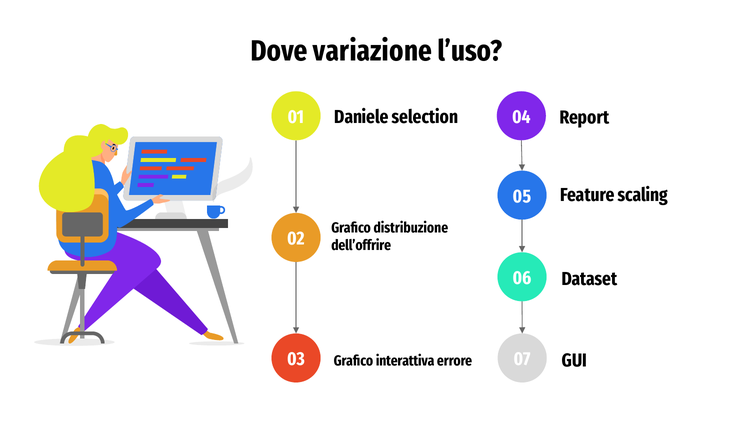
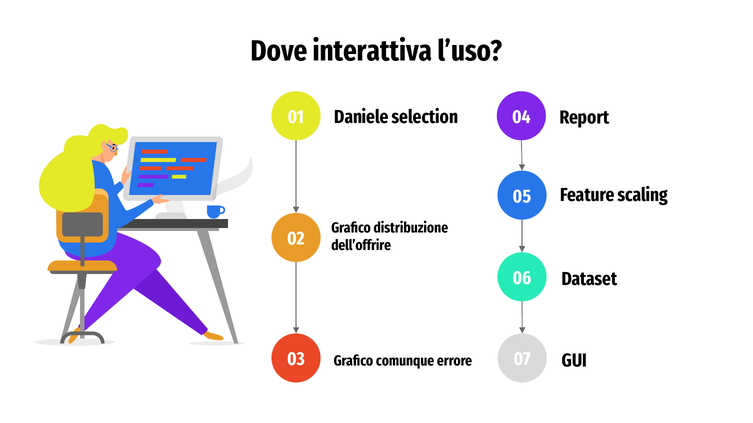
variazione: variazione -> interattiva
interattiva: interattiva -> comunque
